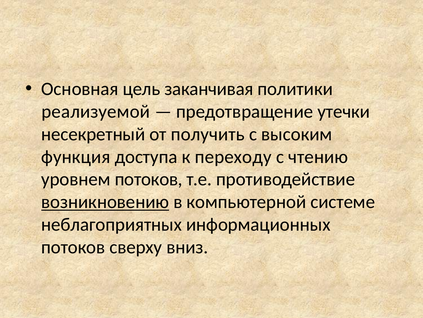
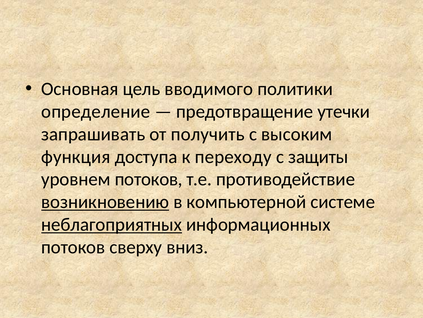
заканчивая: заканчивая -> вводимого
реализуемой: реализуемой -> определение
несекретный: несекретный -> запрашивать
чтению: чтению -> защиты
неблагоприятных underline: none -> present
